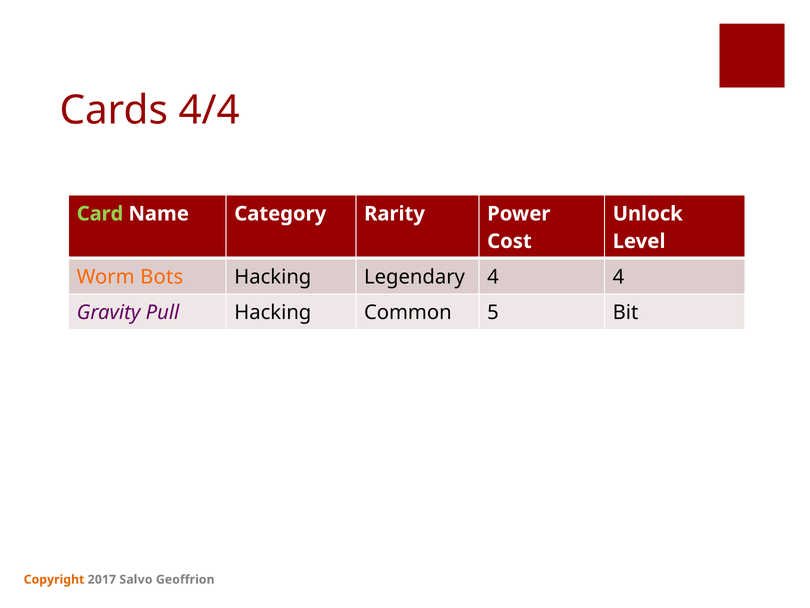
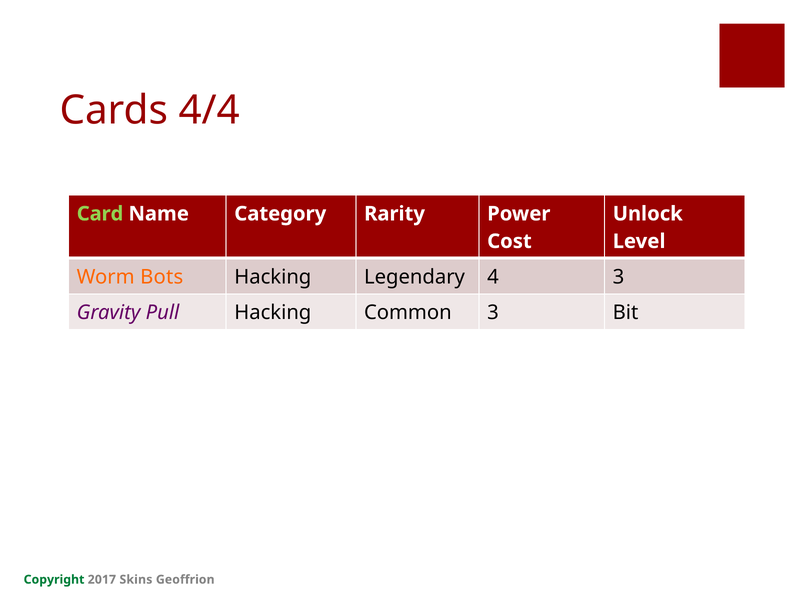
4 4: 4 -> 3
Common 5: 5 -> 3
Copyright colour: orange -> green
Salvo: Salvo -> Skins
